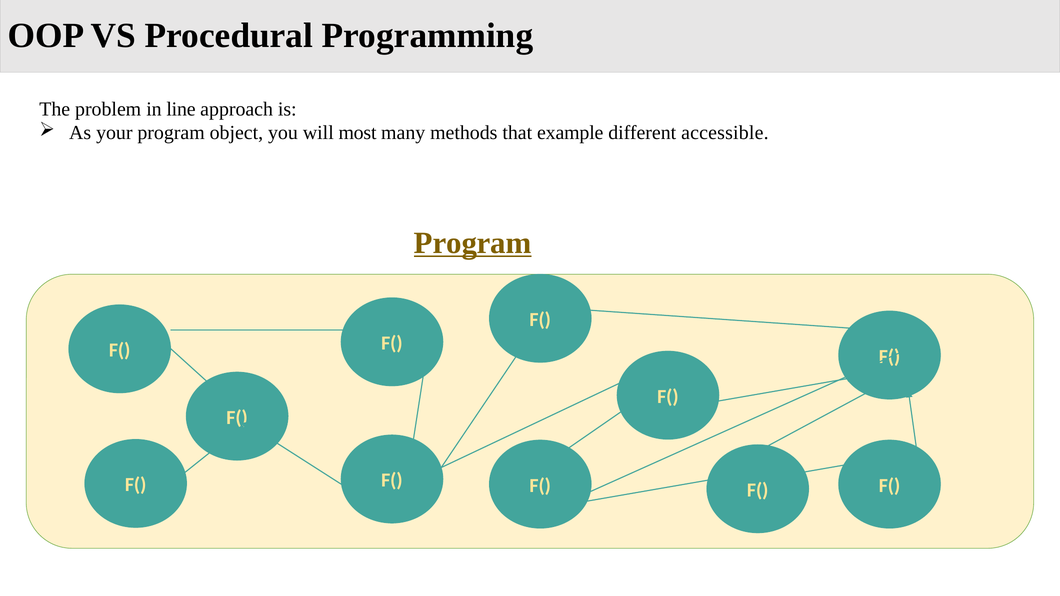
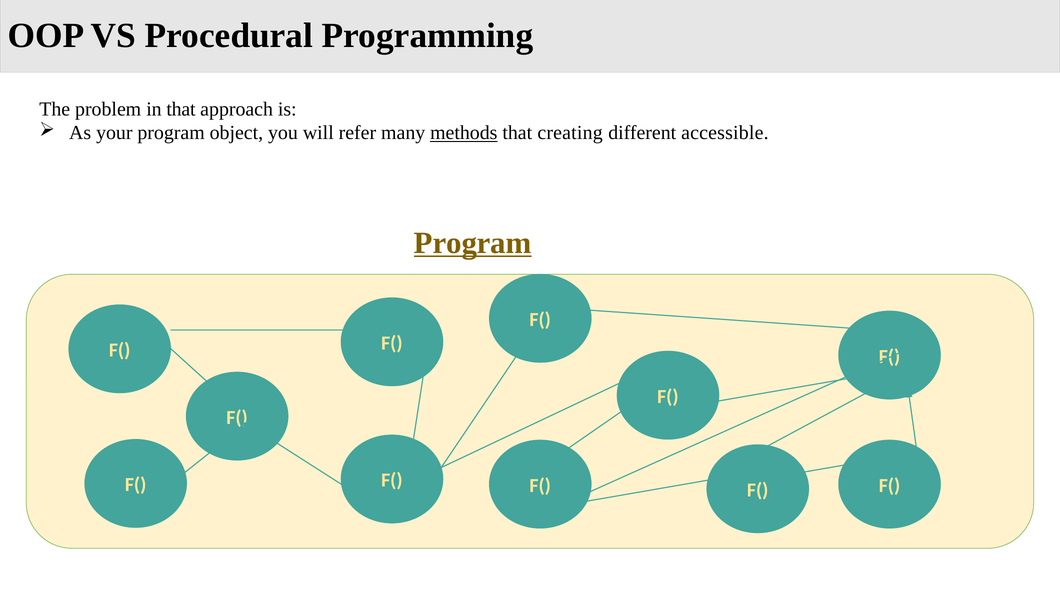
in line: line -> that
most: most -> refer
methods underline: none -> present
example: example -> creating
